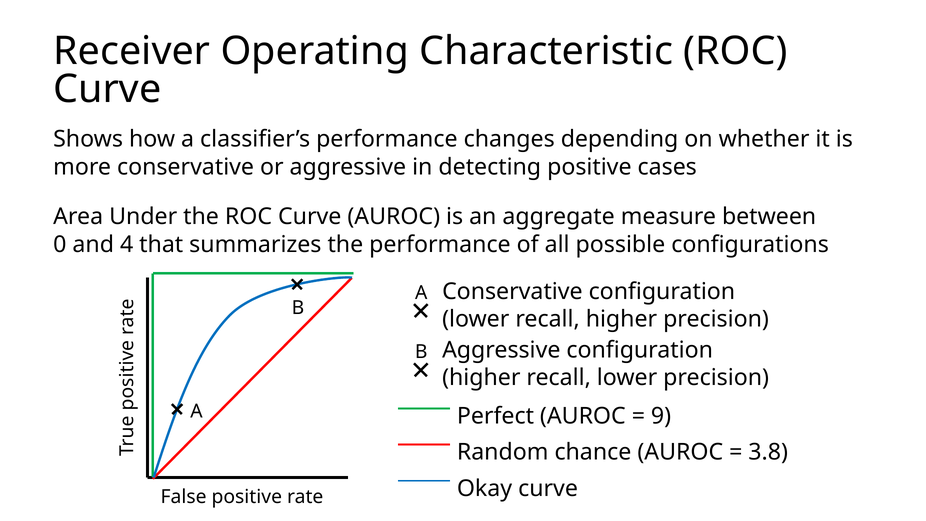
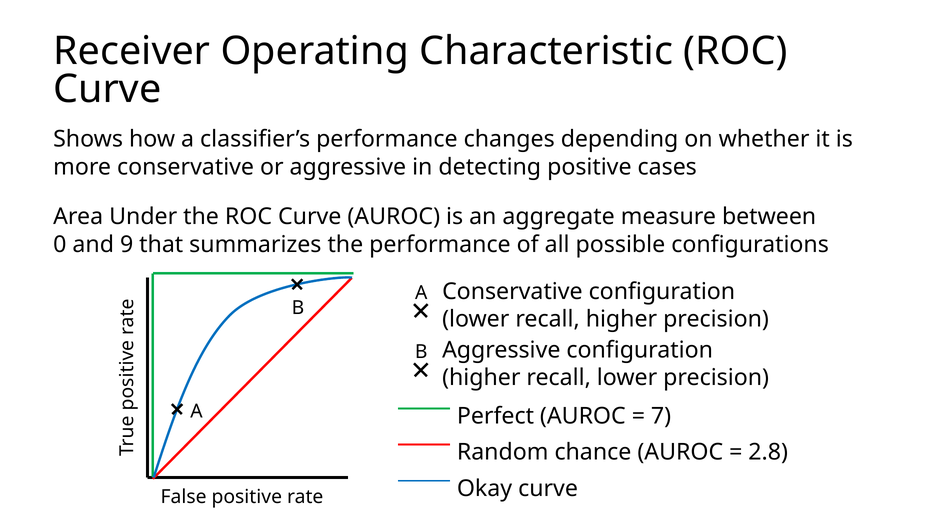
4: 4 -> 9
9: 9 -> 7
3.8: 3.8 -> 2.8
